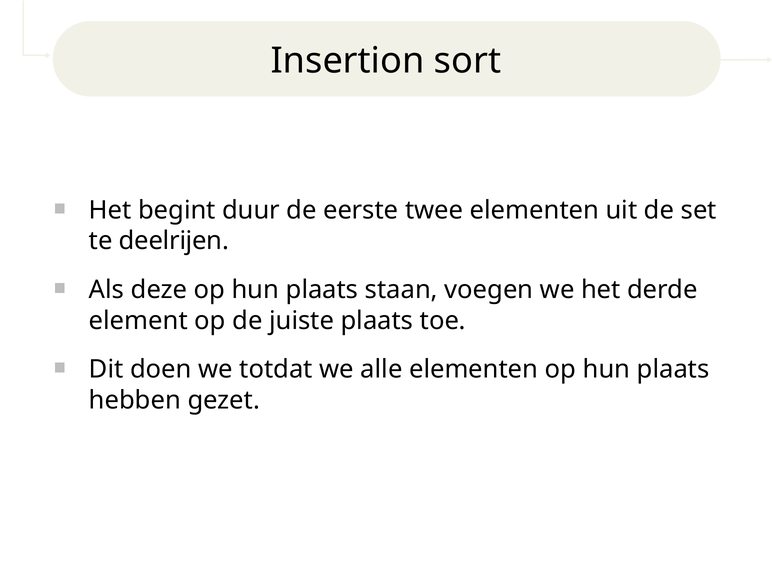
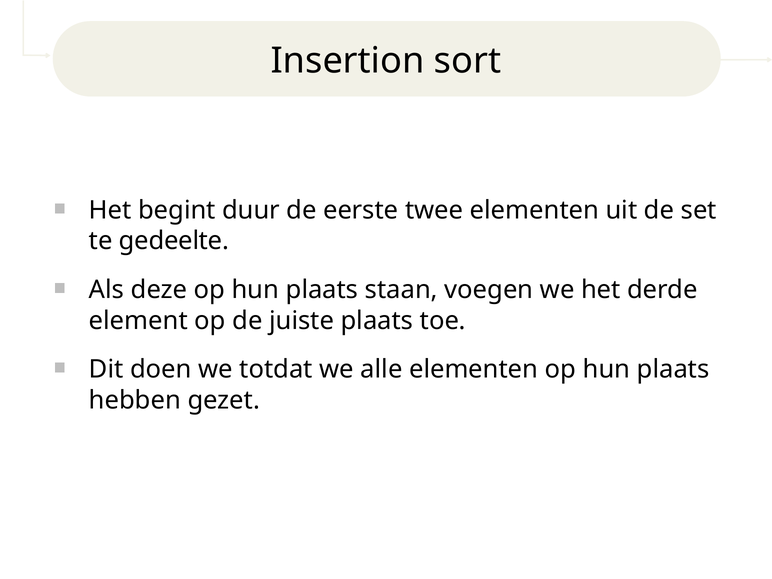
deelrijen: deelrijen -> gedeelte
